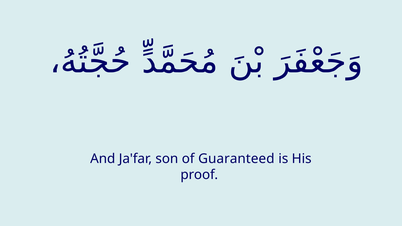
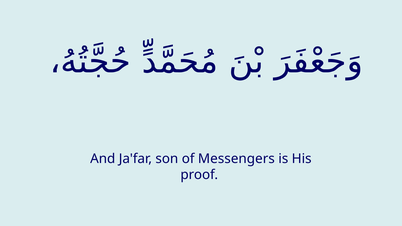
Guaranteed: Guaranteed -> Messengers
